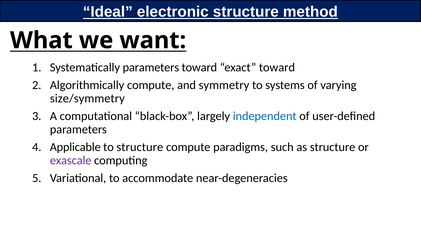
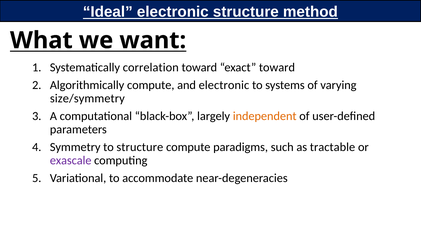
Systematically parameters: parameters -> correlation
and symmetry: symmetry -> electronic
independent colour: blue -> orange
Applicable: Applicable -> Symmetry
as structure: structure -> tractable
